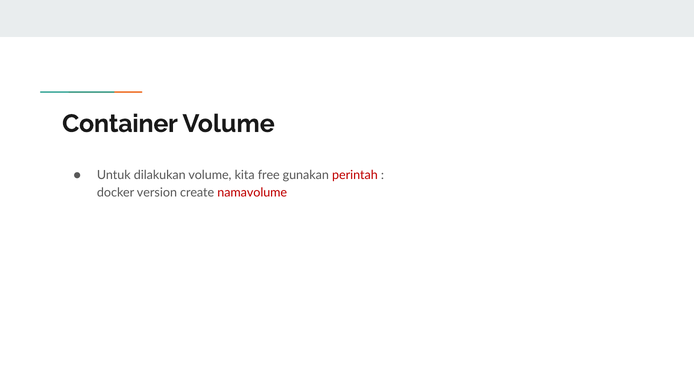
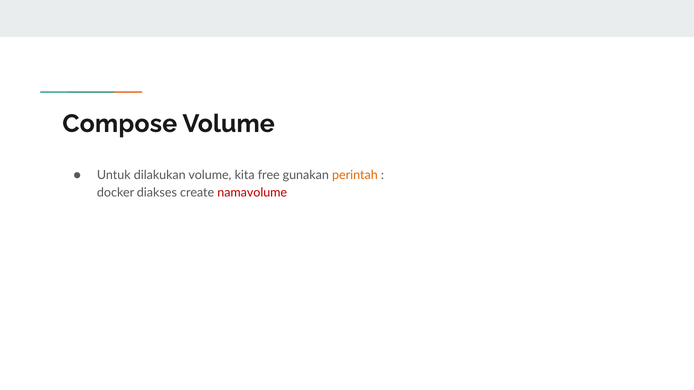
Container: Container -> Compose
perintah colour: red -> orange
version: version -> diakses
